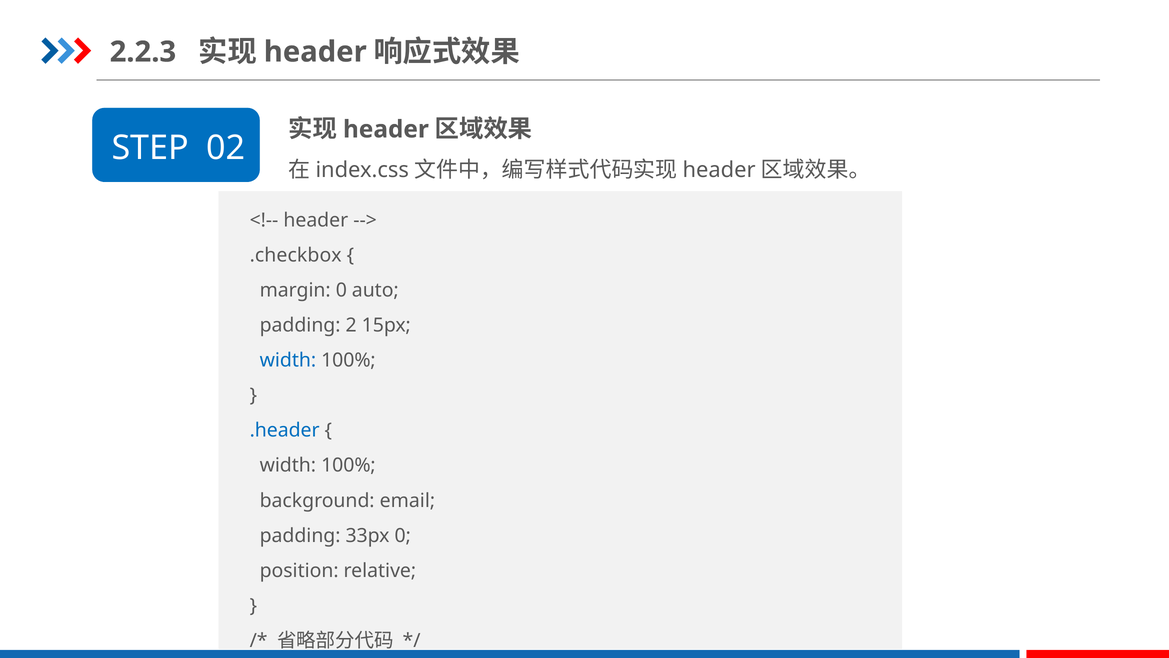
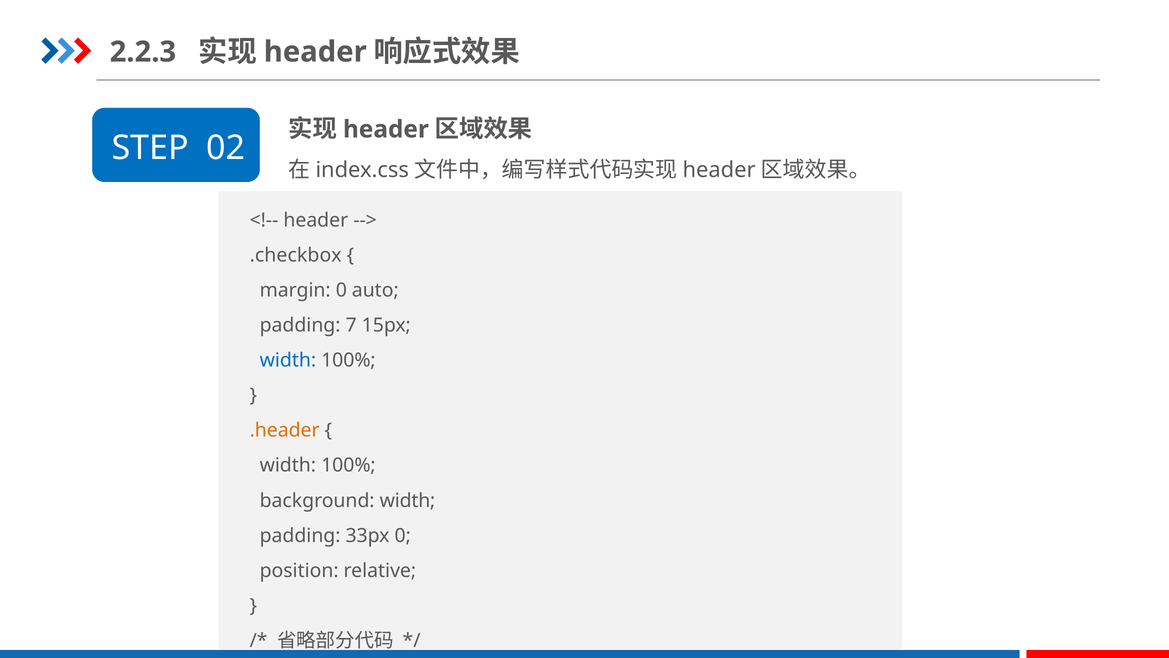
2: 2 -> 7
.header colour: blue -> orange
background email: email -> width
